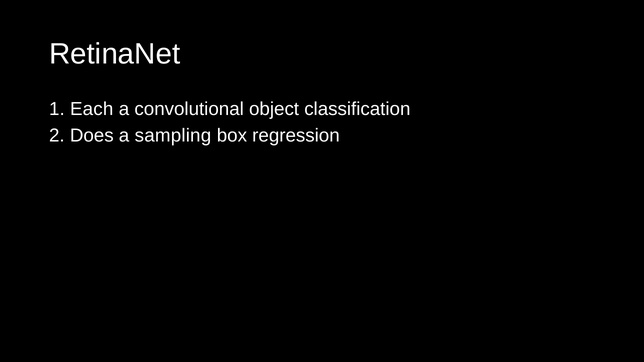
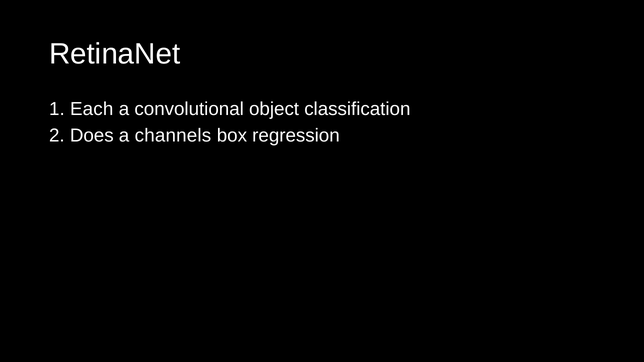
sampling: sampling -> channels
